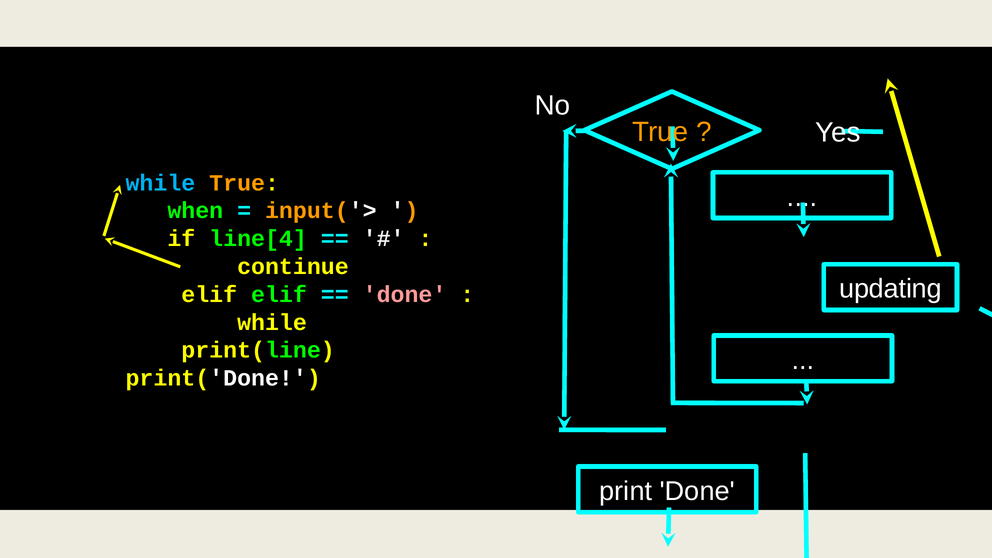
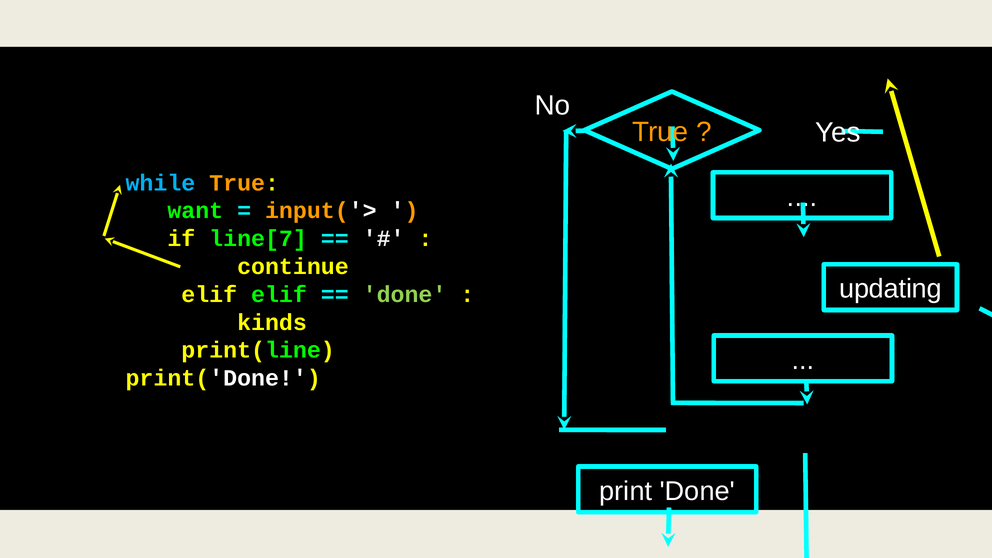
when: when -> want
line[4: line[4 -> line[7
done at (405, 295) colour: pink -> light green
while at (272, 322): while -> kinds
